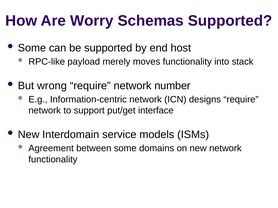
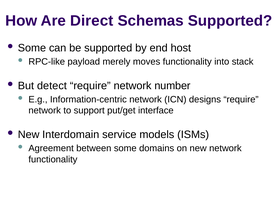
Worry: Worry -> Direct
wrong: wrong -> detect
